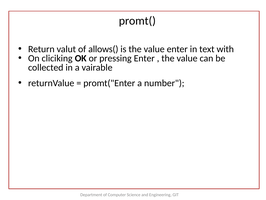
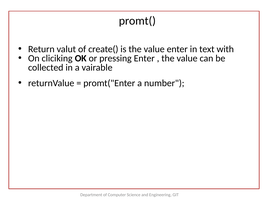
allows(: allows( -> create(
